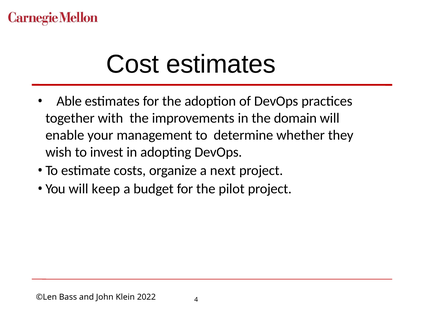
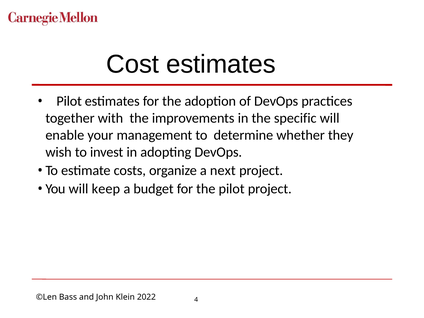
Able at (69, 101): Able -> Pilot
domain: domain -> specific
